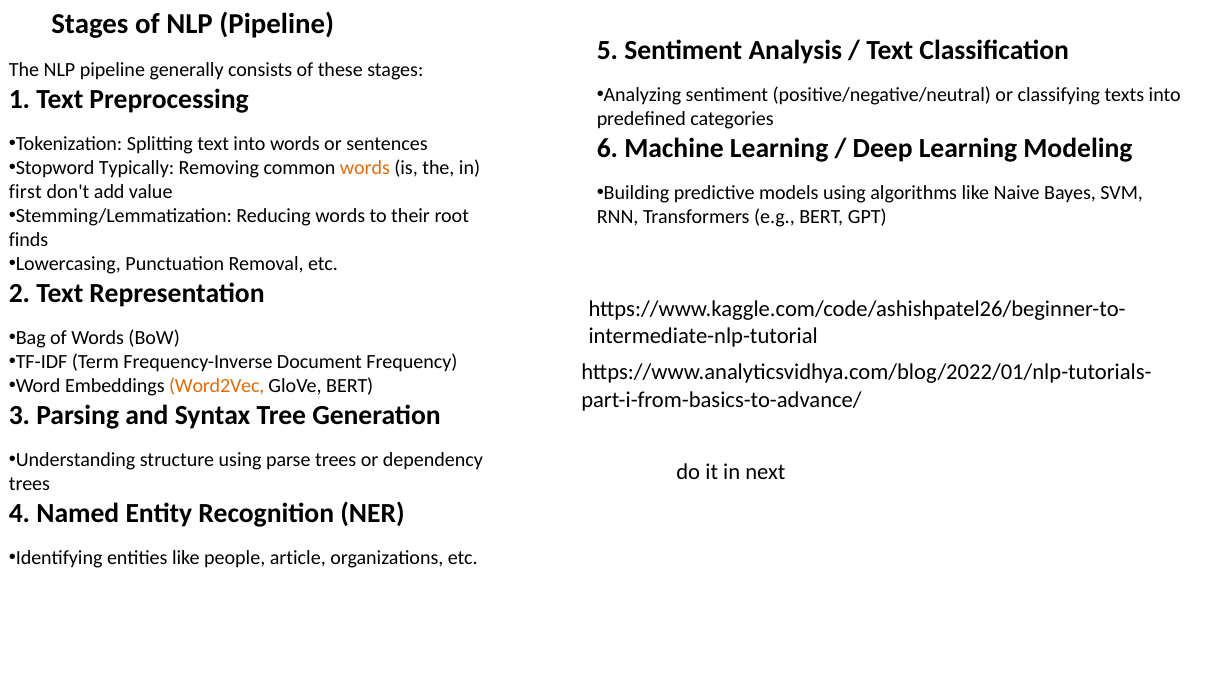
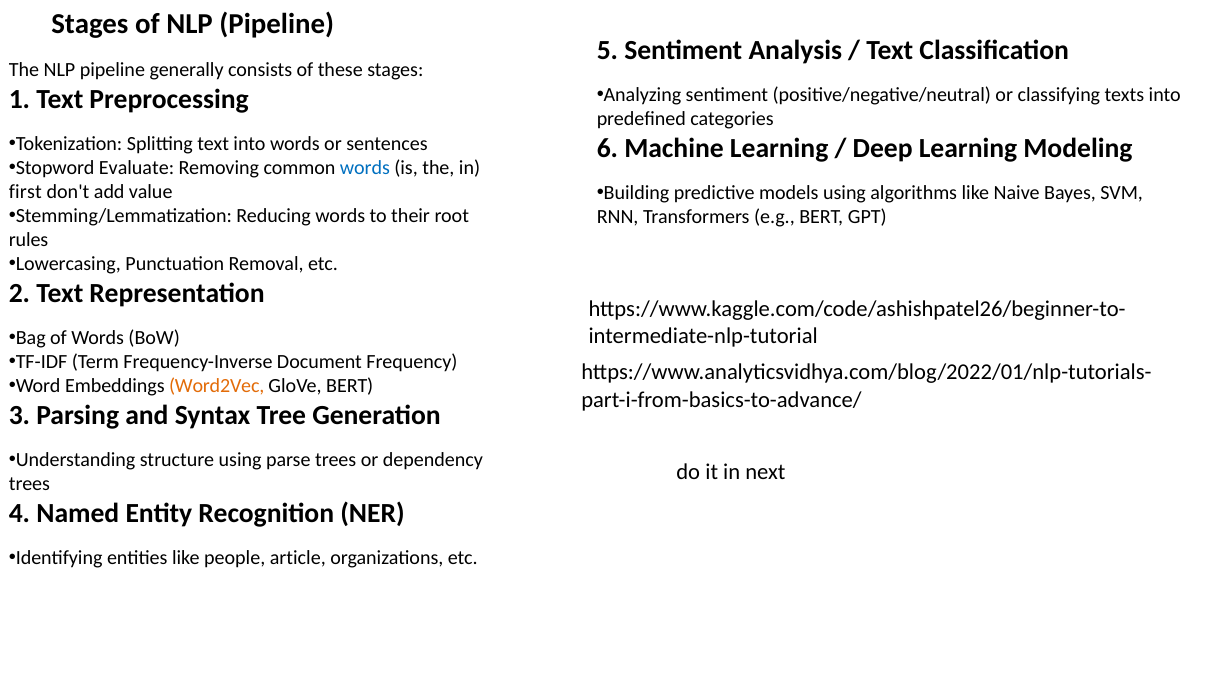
Typically: Typically -> Evaluate
words at (365, 168) colour: orange -> blue
finds: finds -> rules
